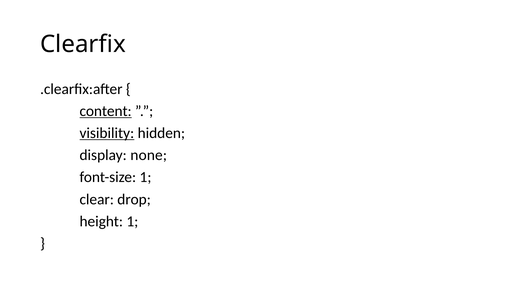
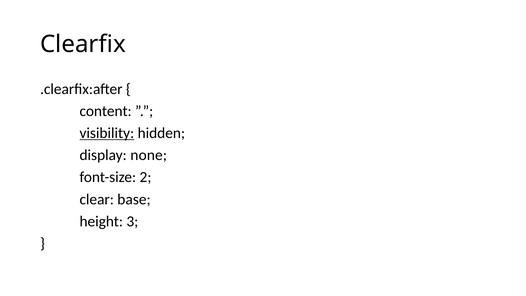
content underline: present -> none
font-size 1: 1 -> 2
drop: drop -> base
height 1: 1 -> 3
